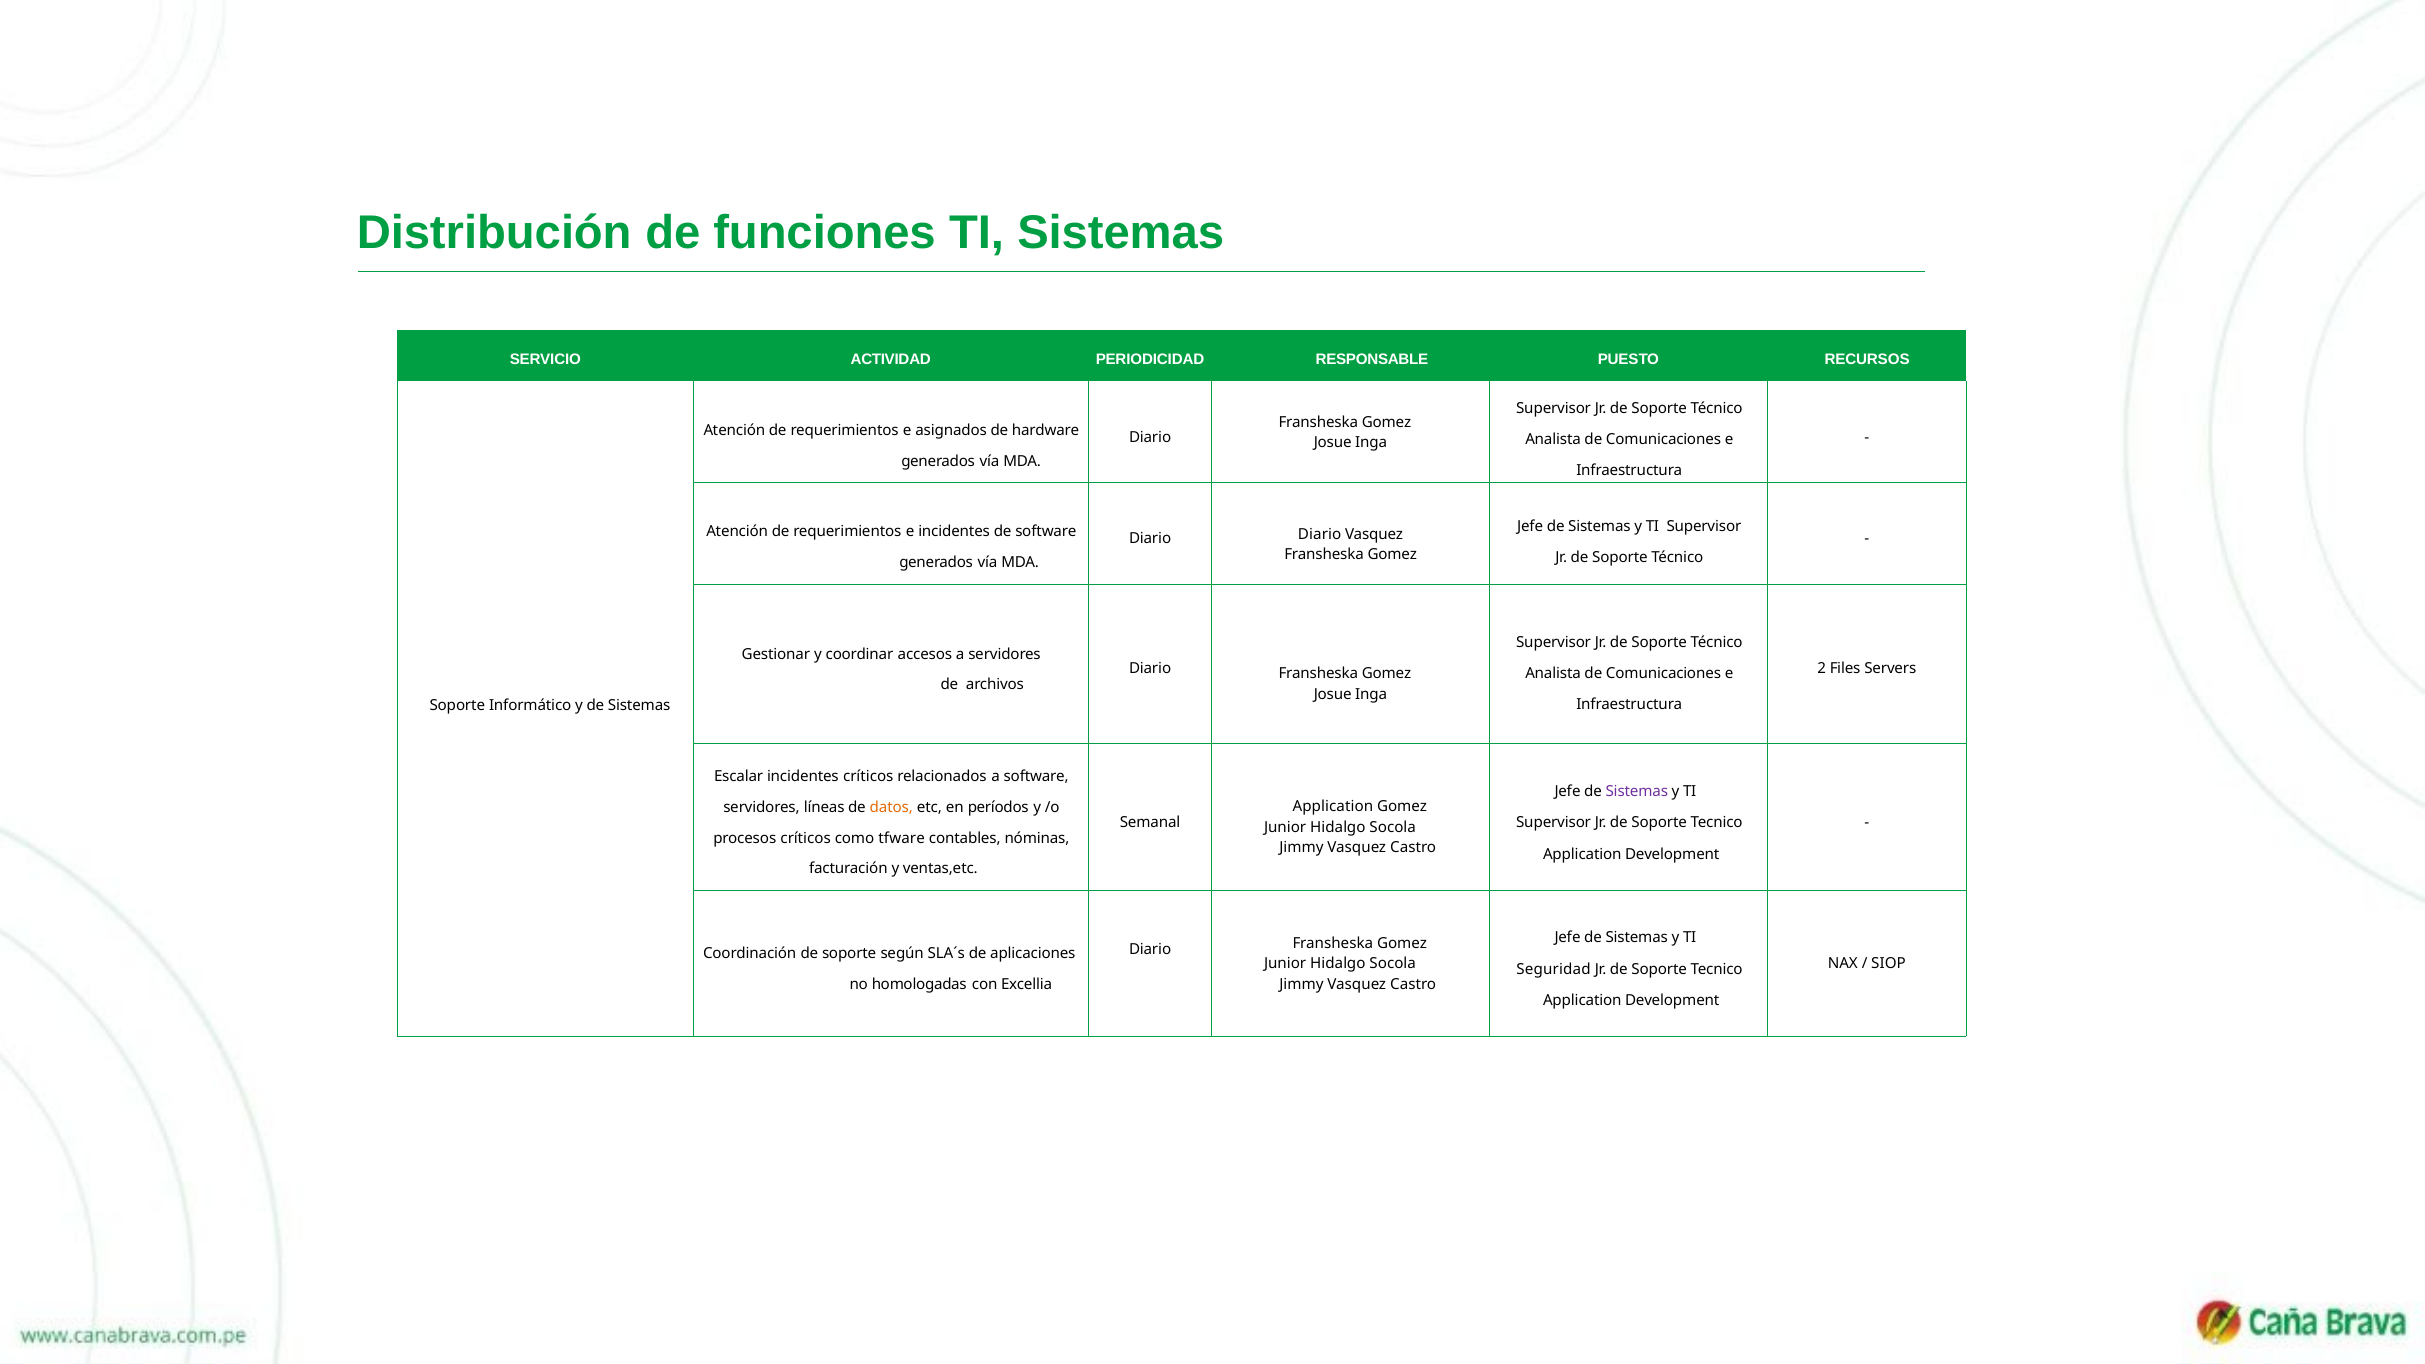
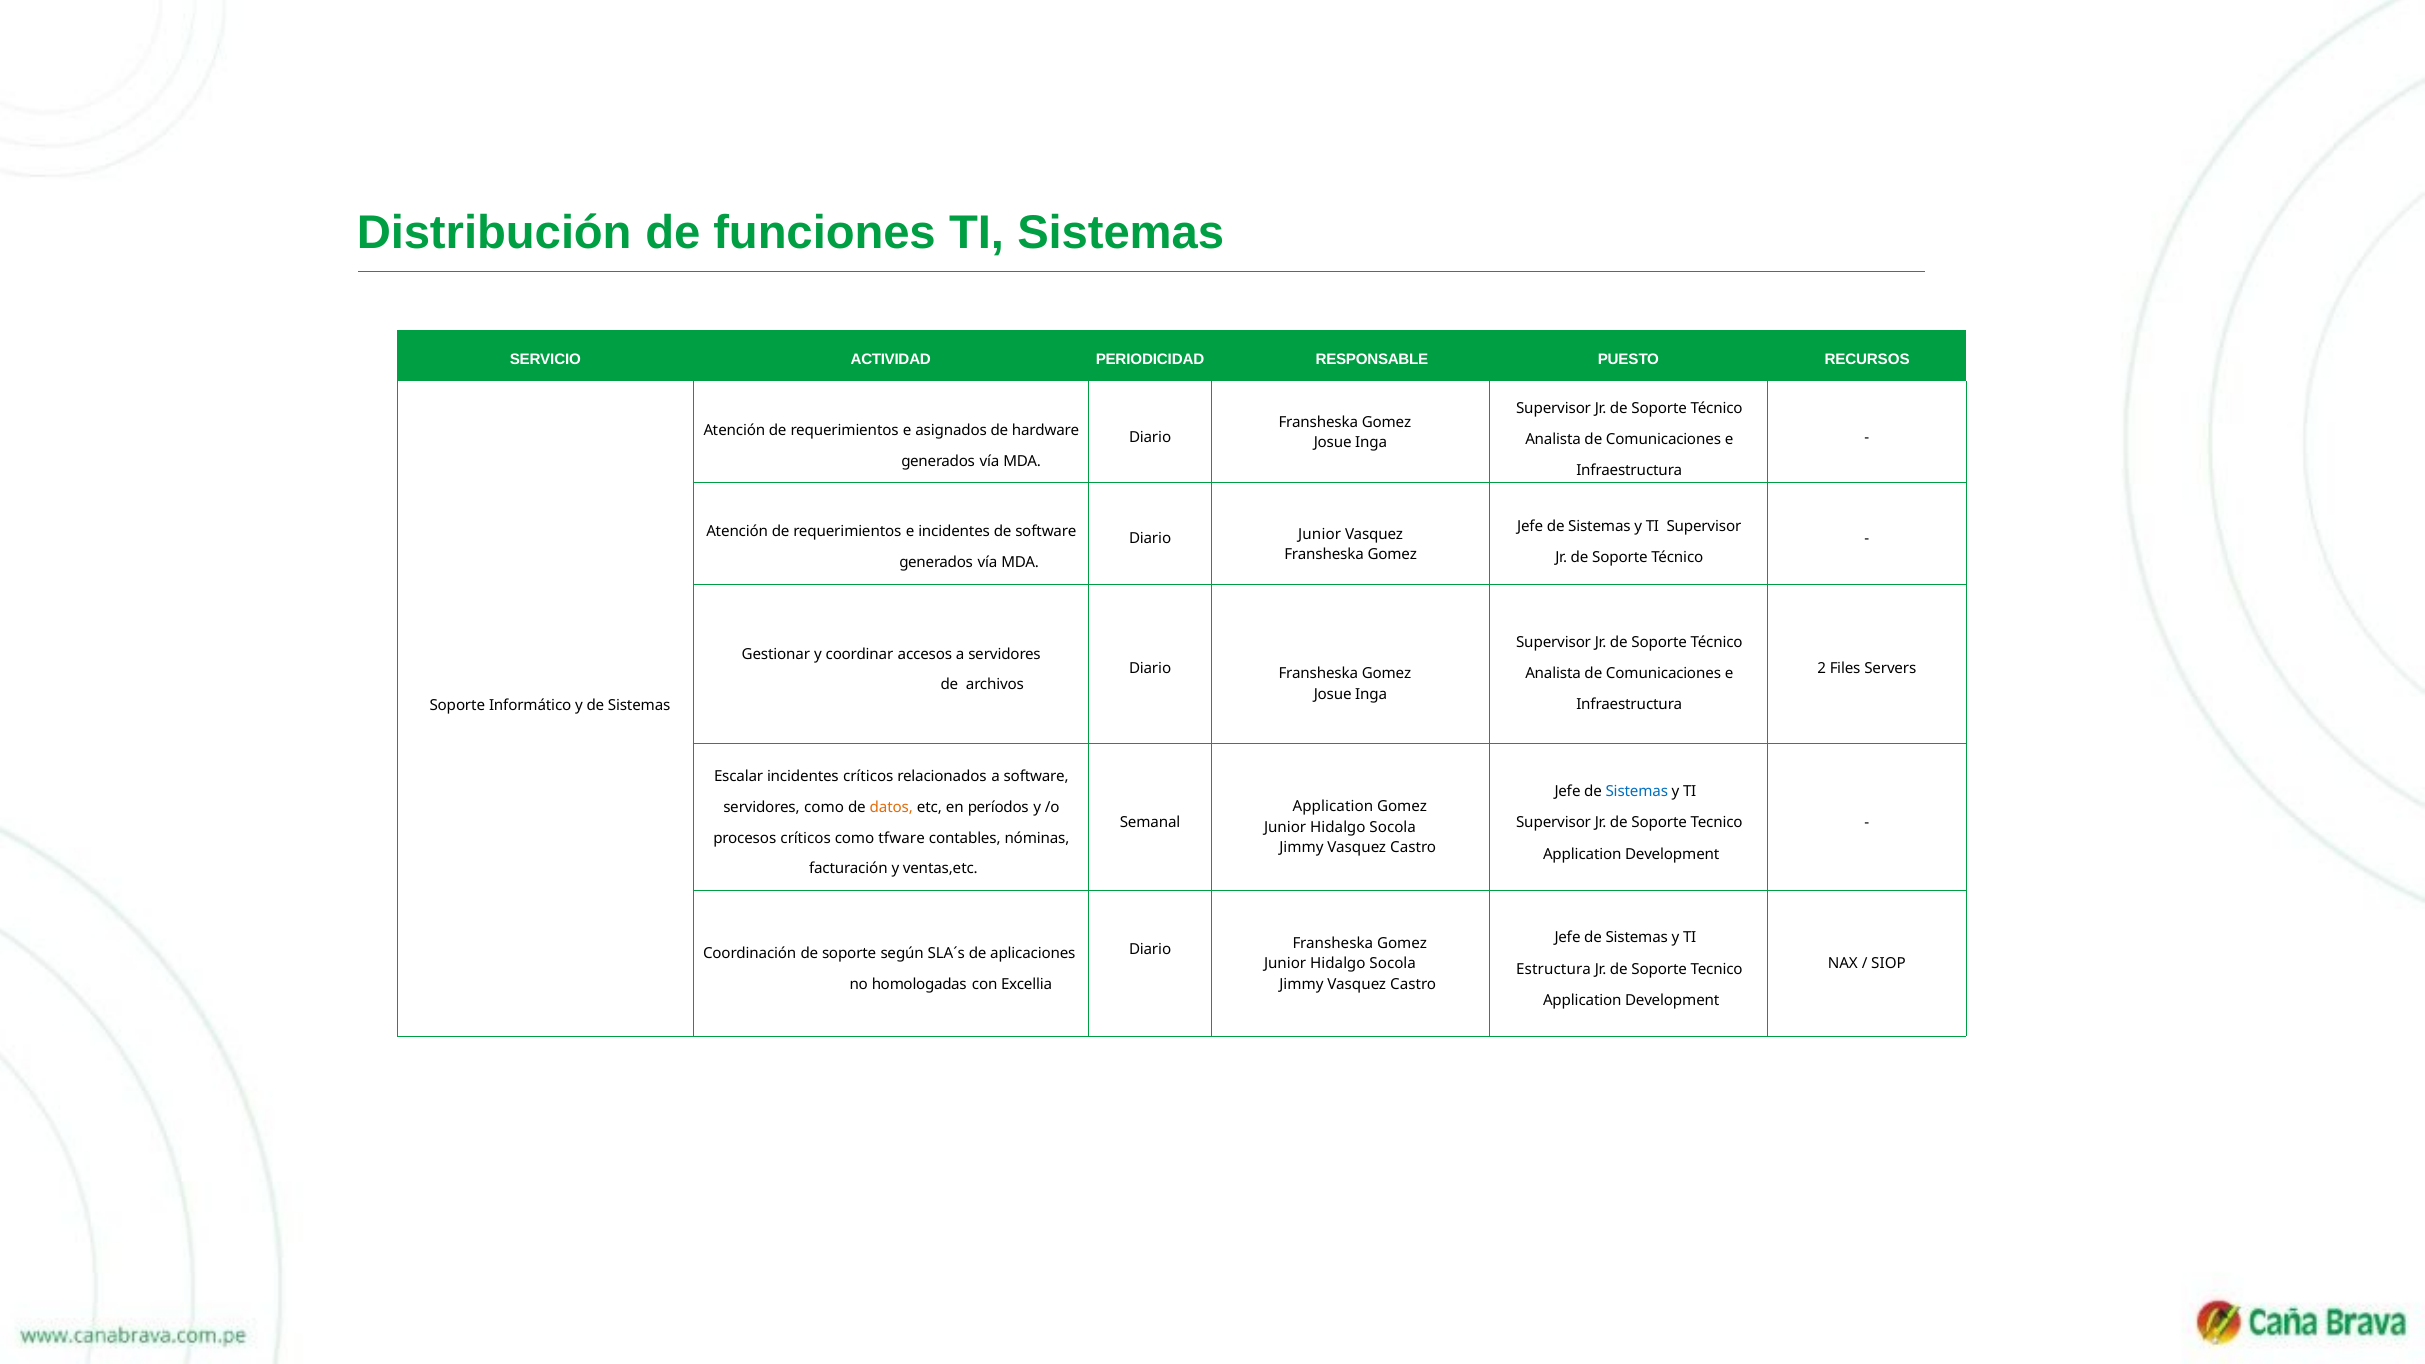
Diario Diario: Diario -> Junior
Sistemas at (1637, 791) colour: purple -> blue
servidores líneas: líneas -> como
Seguridad: Seguridad -> Estructura
